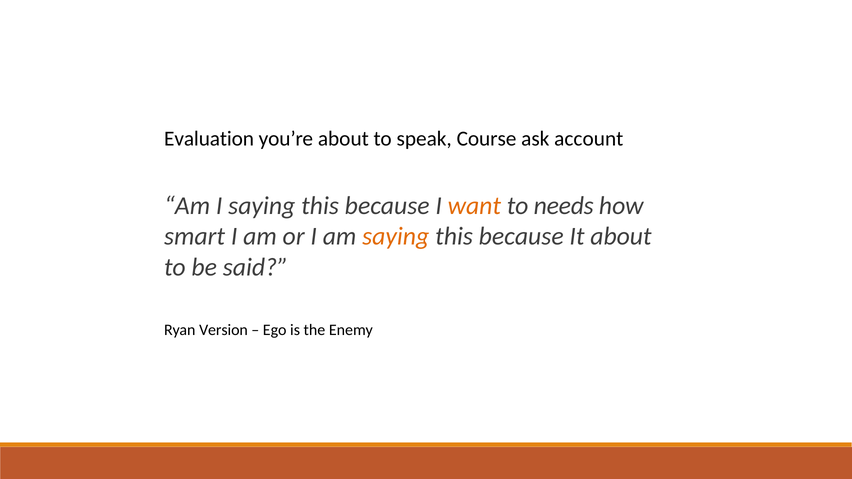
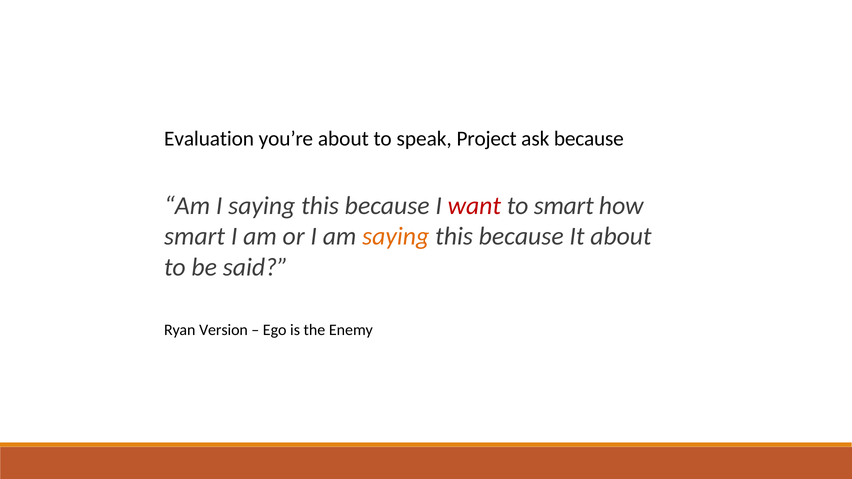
Course: Course -> Project
ask account: account -> because
want colour: orange -> red
to needs: needs -> smart
